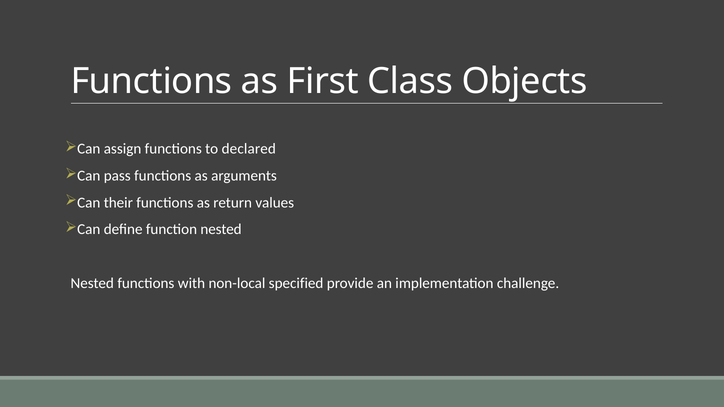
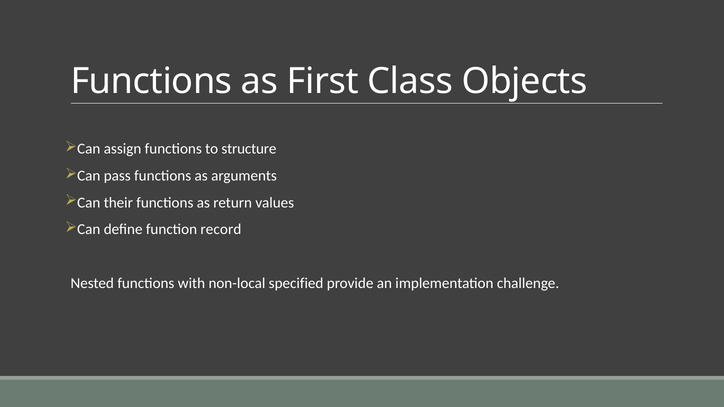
declared: declared -> structure
function nested: nested -> record
